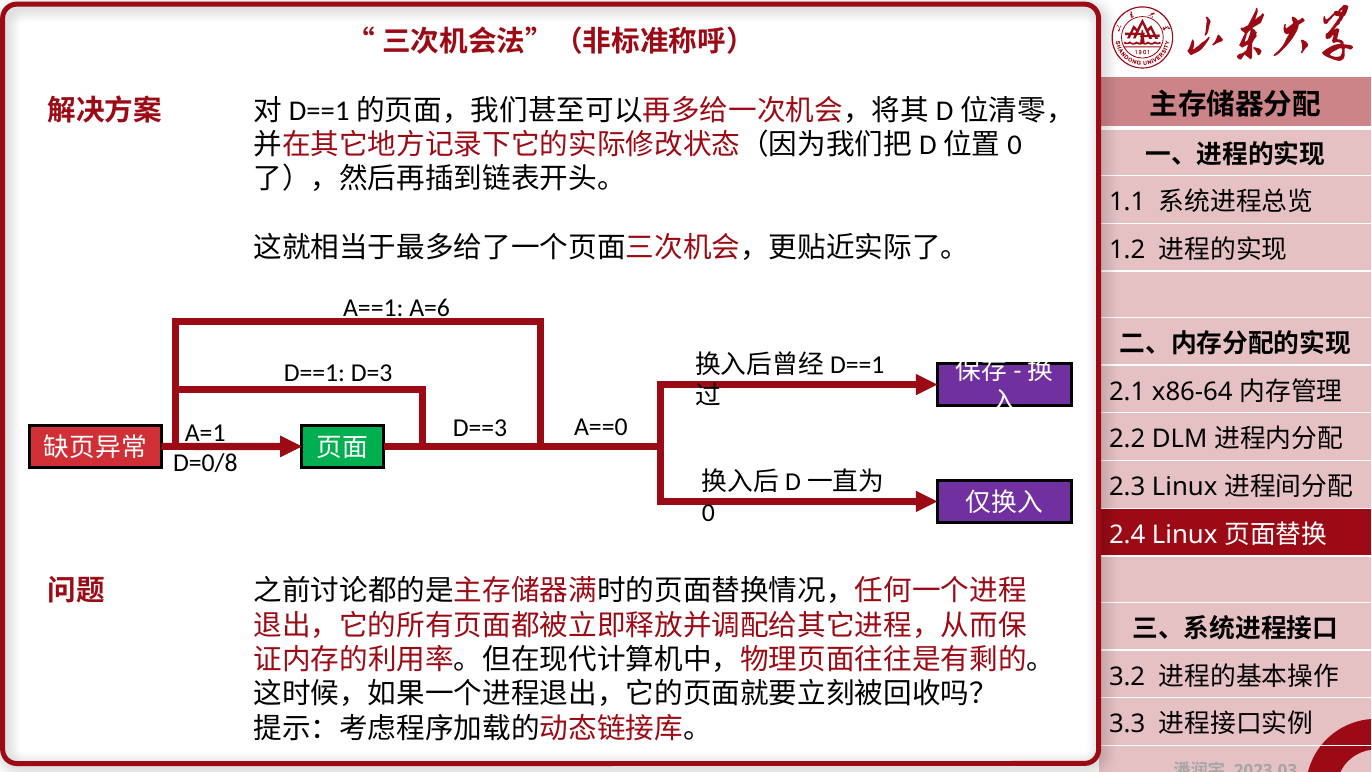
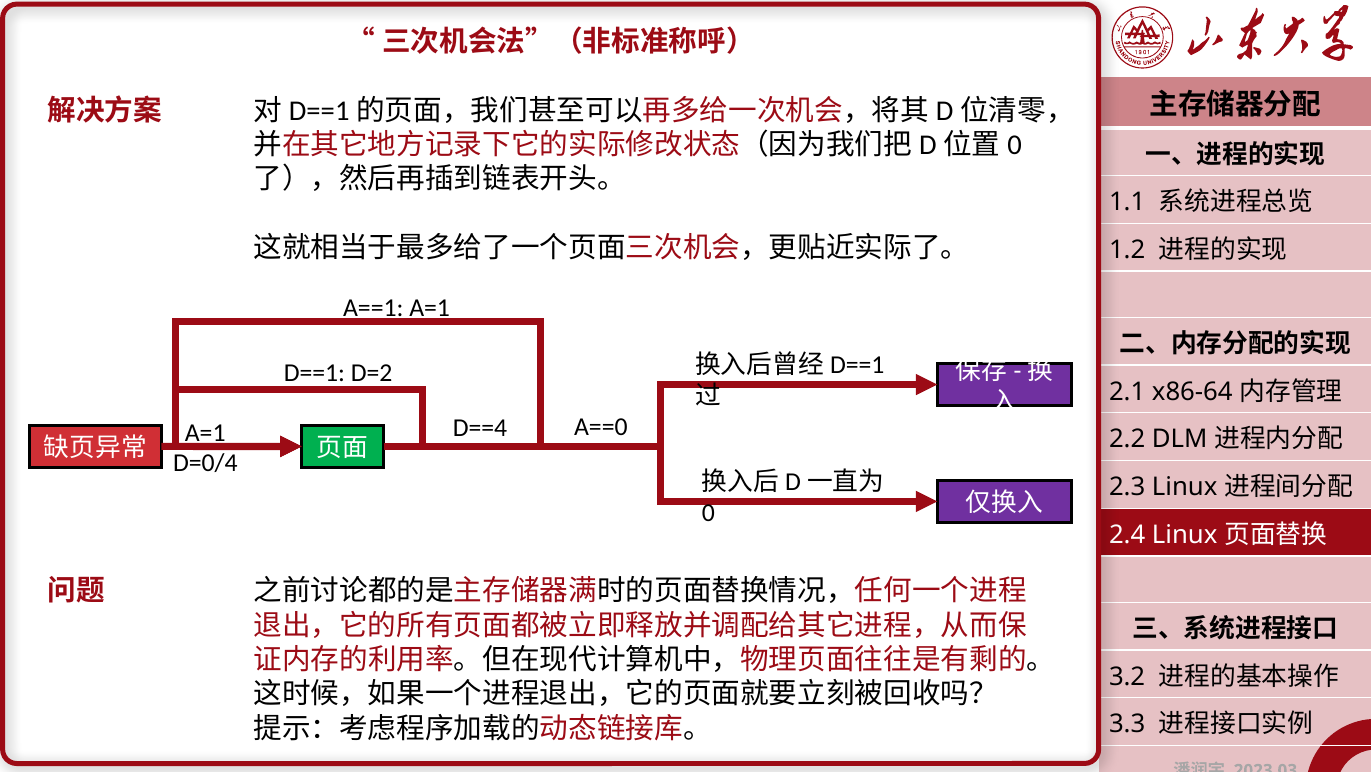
A==1 A=6: A=6 -> A=1
D=3: D=3 -> D=2
D==3: D==3 -> D==4
D=0/8: D=0/8 -> D=0/4
